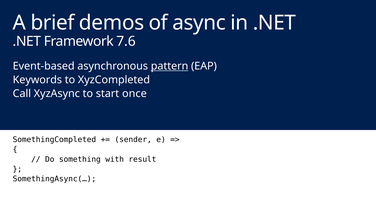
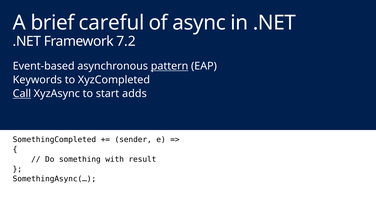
demos: demos -> careful
7.6: 7.6 -> 7.2
Call underline: none -> present
once: once -> adds
